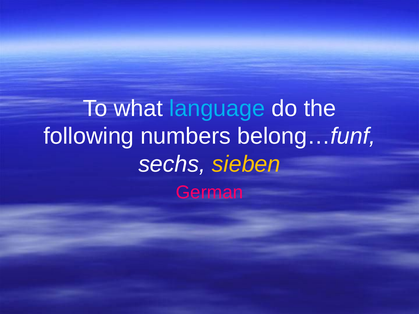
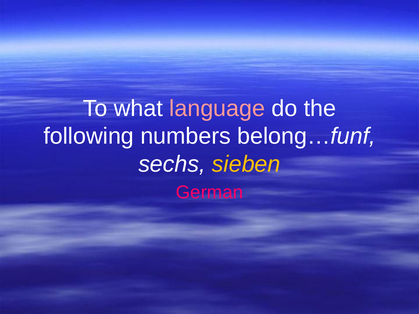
language colour: light blue -> pink
